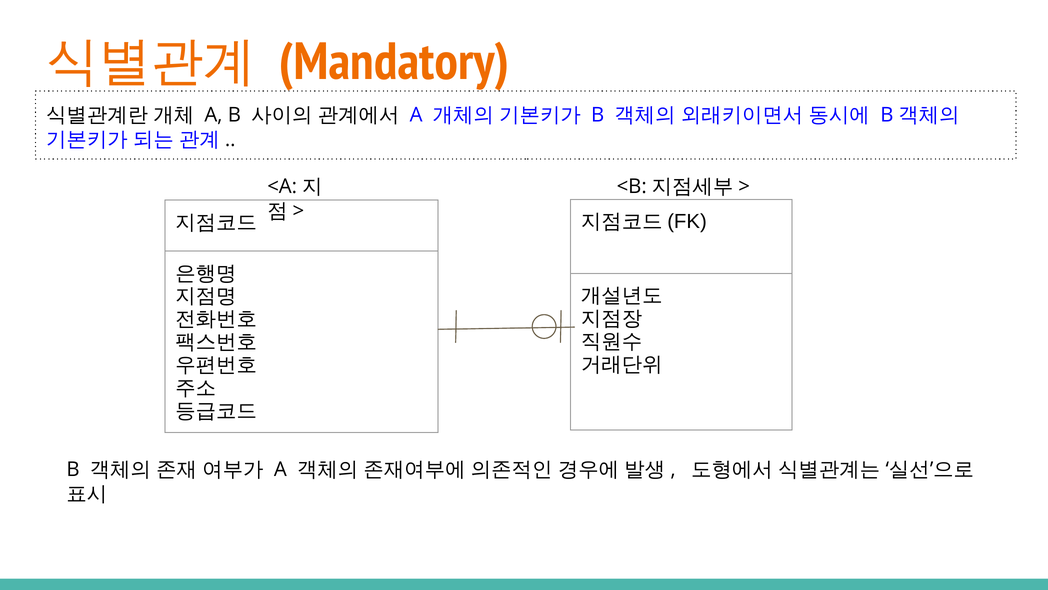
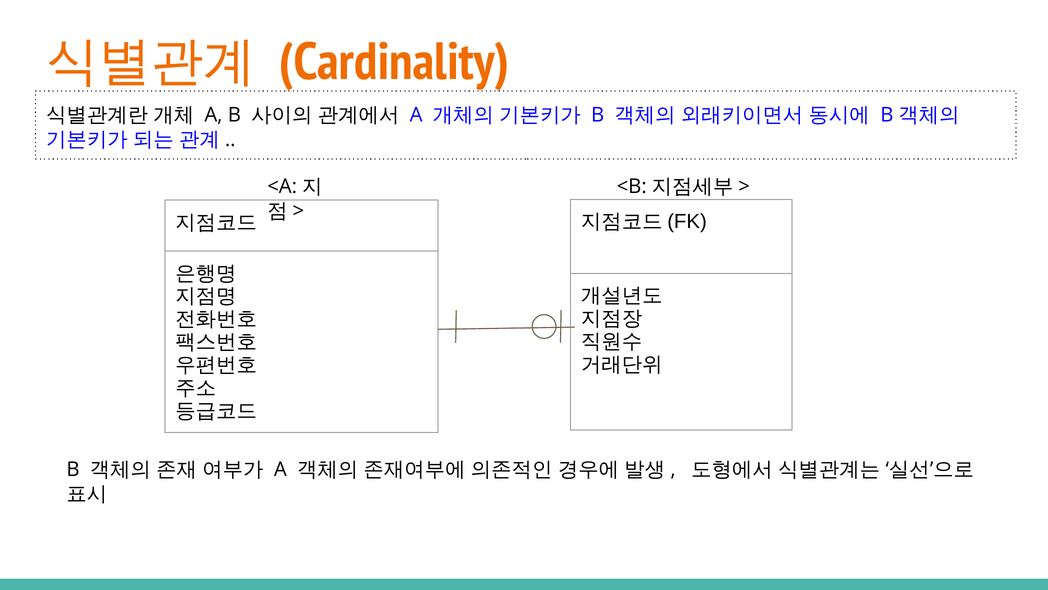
Mandatory: Mandatory -> Cardinality
